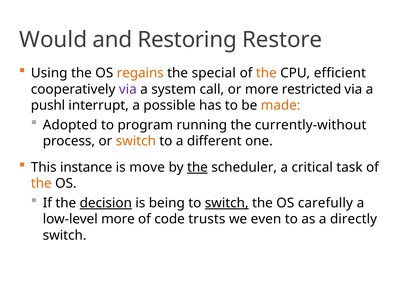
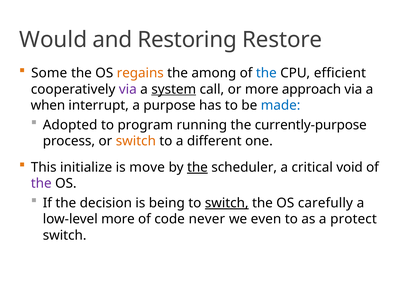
Using: Using -> Some
special: special -> among
the at (266, 73) colour: orange -> blue
system underline: none -> present
restricted: restricted -> approach
pushl: pushl -> when
possible: possible -> purpose
made colour: orange -> blue
currently-without: currently-without -> currently-purpose
instance: instance -> initialize
task: task -> void
the at (41, 183) colour: orange -> purple
decision underline: present -> none
trusts: trusts -> never
directly: directly -> protect
